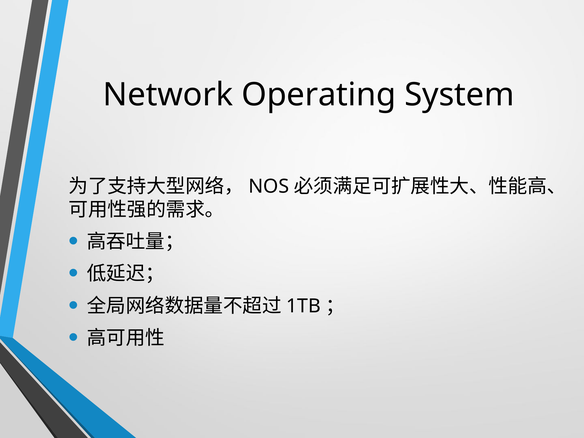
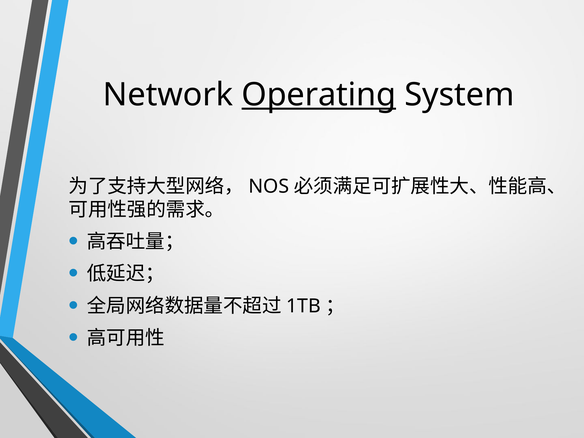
Operating underline: none -> present
